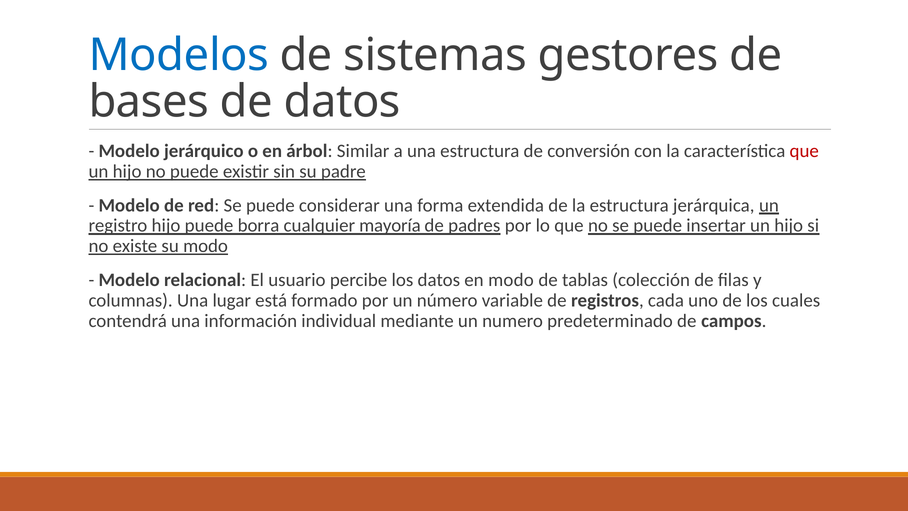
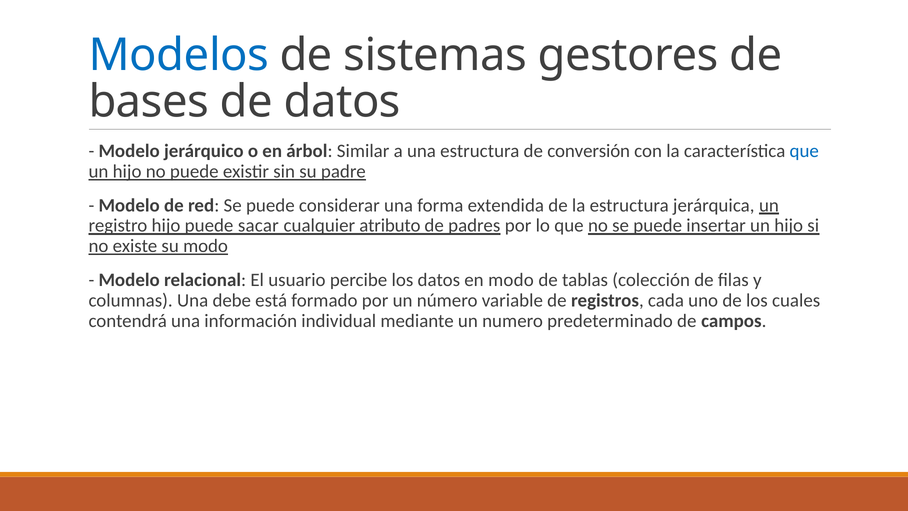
que at (804, 151) colour: red -> blue
borra: borra -> sacar
mayoría: mayoría -> atributo
lugar: lugar -> debe
